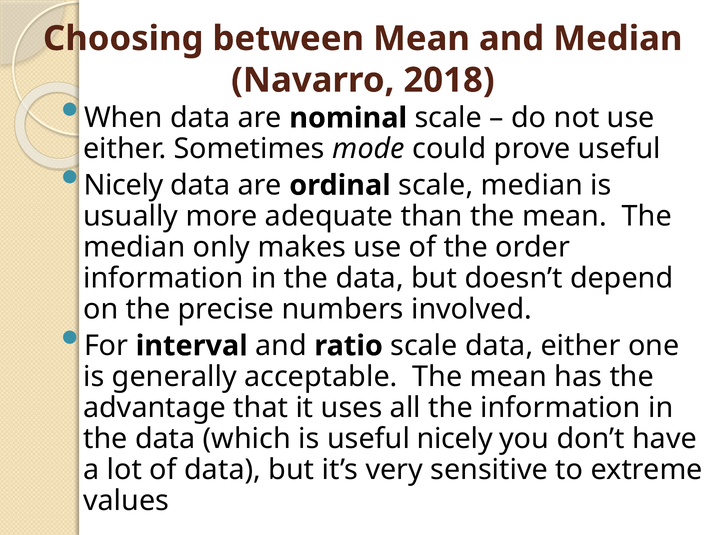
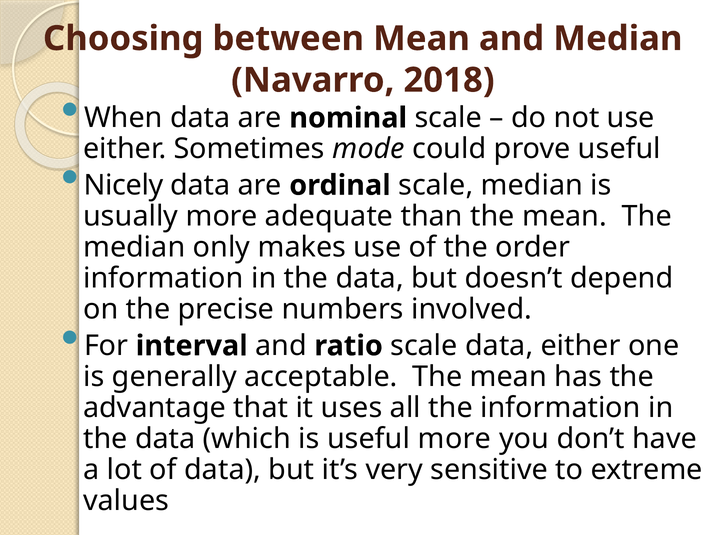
useful nicely: nicely -> more
